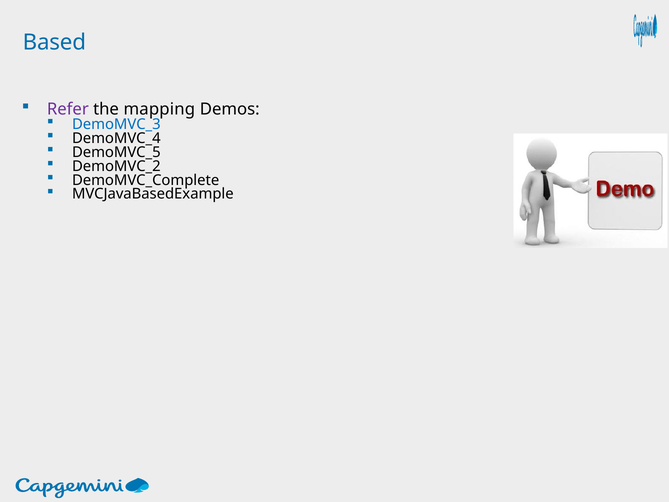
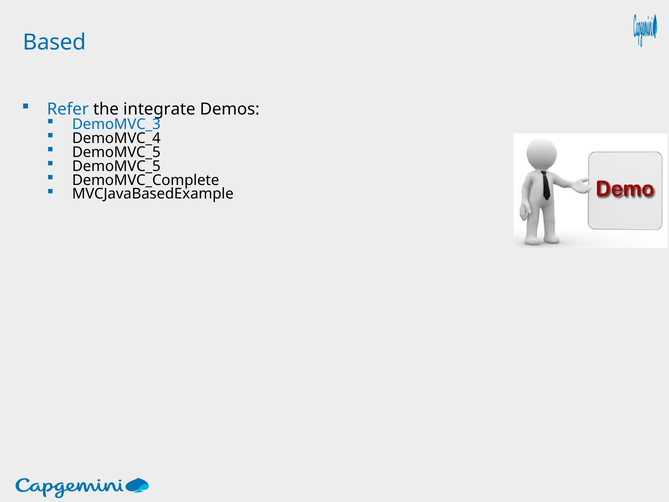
Refer colour: purple -> blue
mapping: mapping -> integrate
DemoMVC_2 at (116, 166): DemoMVC_2 -> DemoMVC_5
